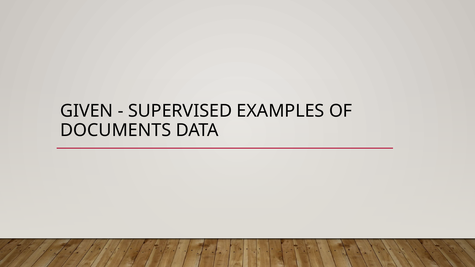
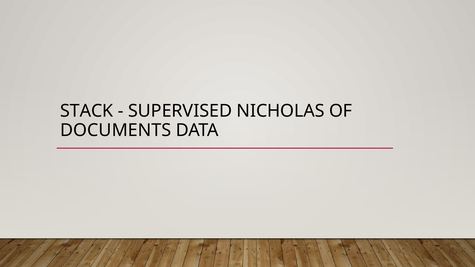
GIVEN: GIVEN -> STACK
EXAMPLES: EXAMPLES -> NICHOLAS
